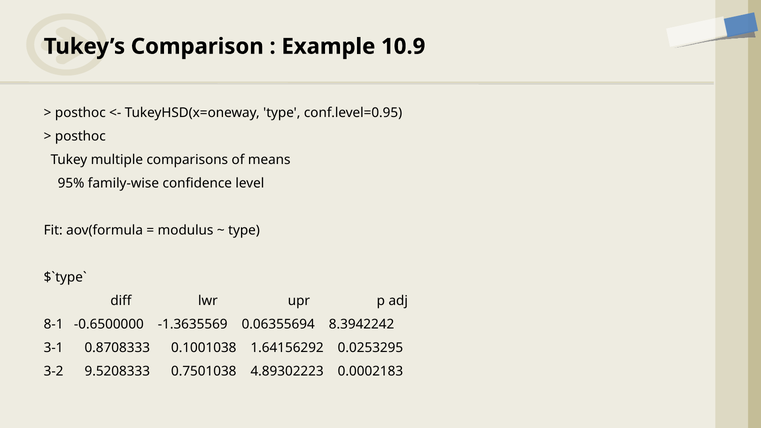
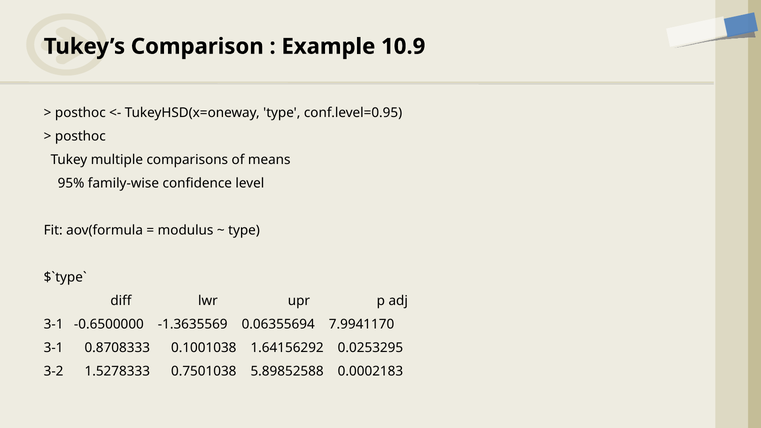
8-1 at (54, 324): 8-1 -> 3-1
8.3942242: 8.3942242 -> 7.9941170
9.5208333: 9.5208333 -> 1.5278333
4.89302223: 4.89302223 -> 5.89852588
